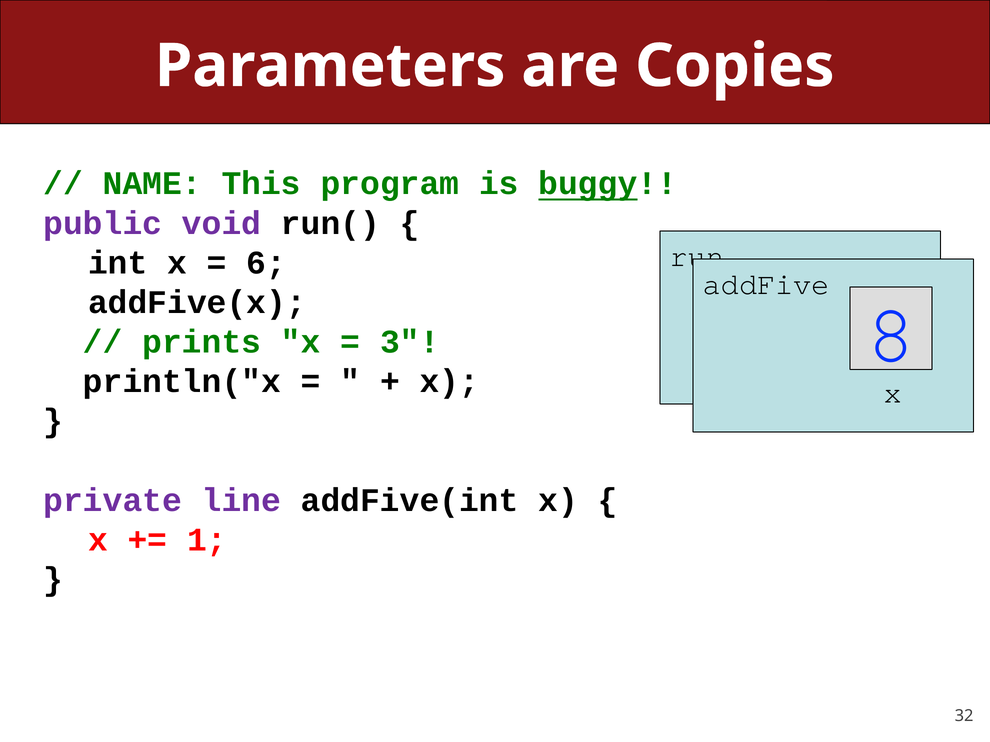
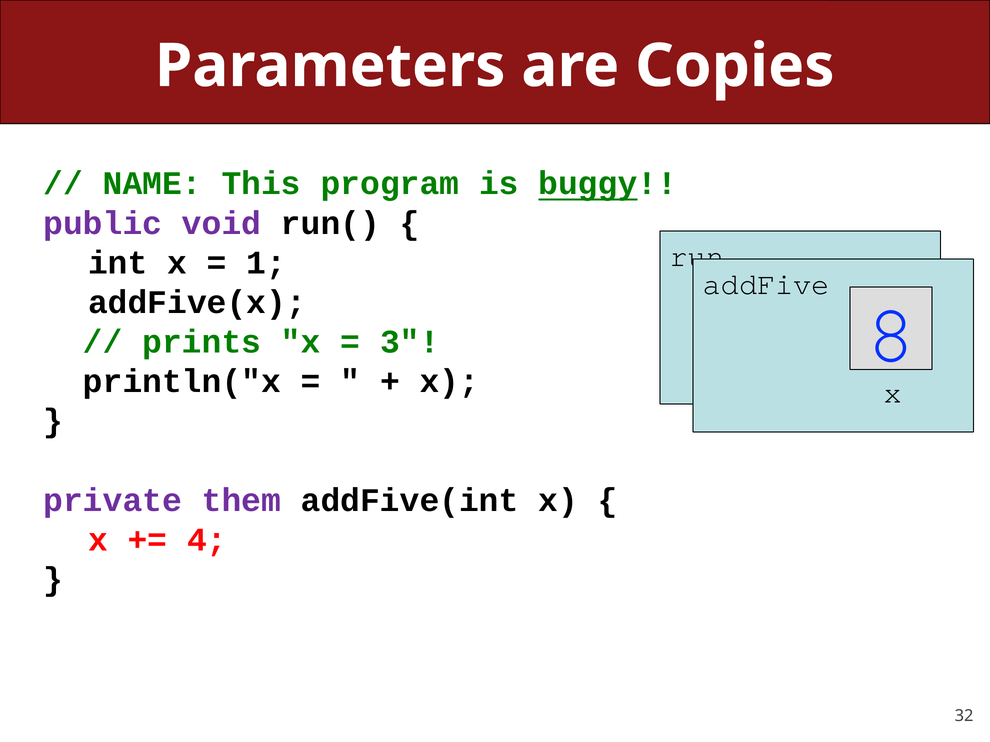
6: 6 -> 1
line: line -> them
1: 1 -> 4
